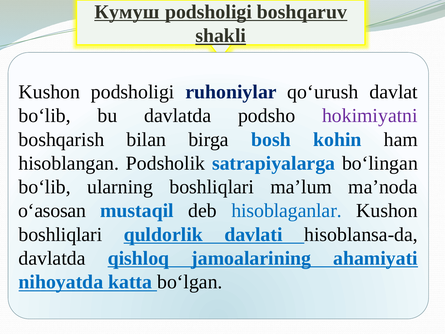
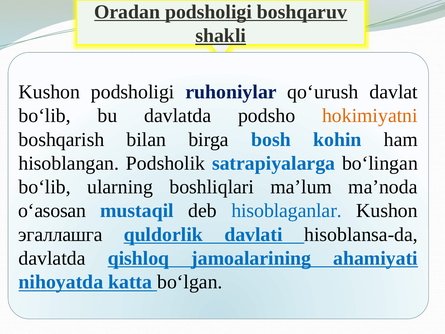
Кумуш: Кумуш -> Oradan
hokimiyatni colour: purple -> orange
boshliqlari at (60, 234): boshliqlari -> эгаллашга
